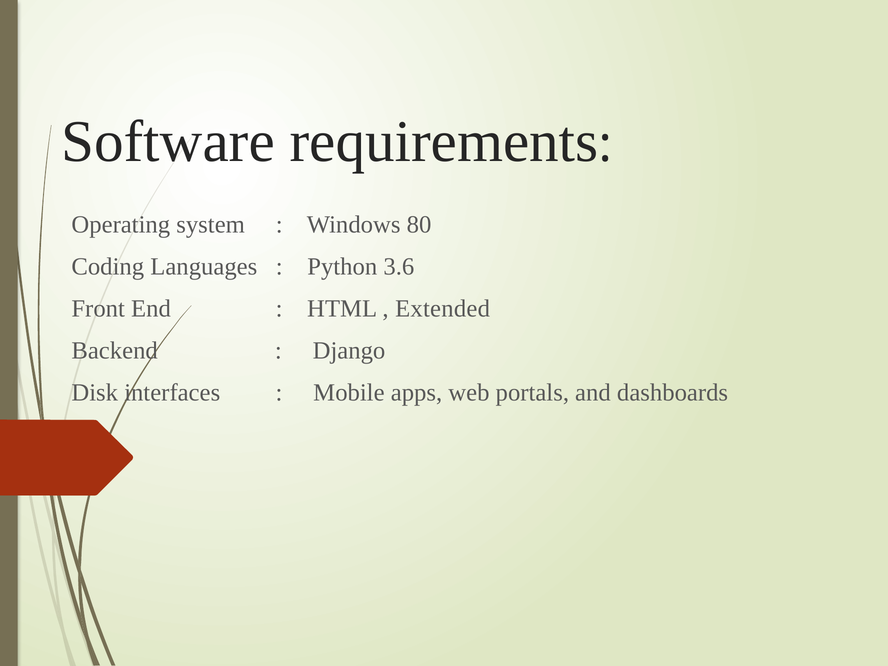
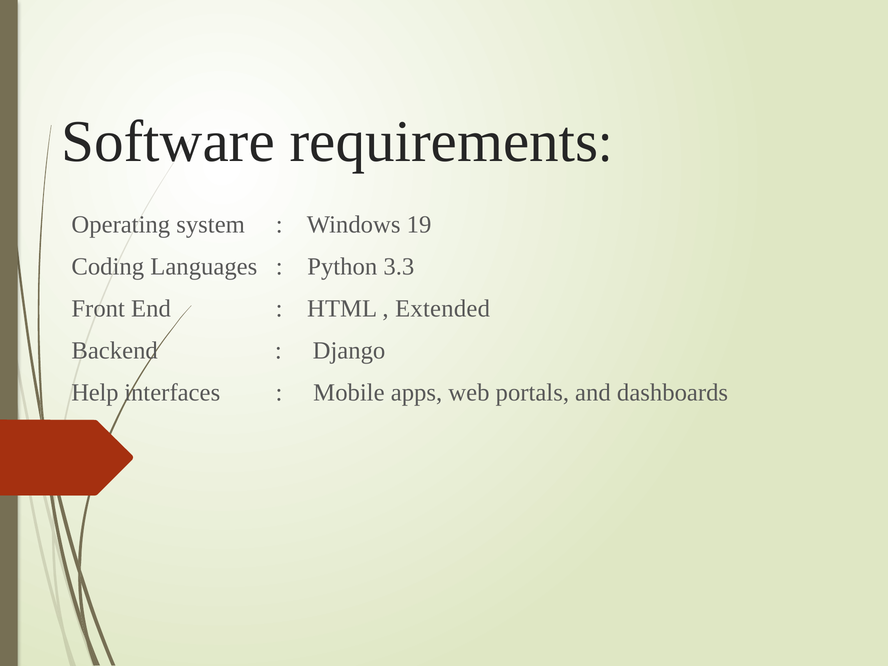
80: 80 -> 19
3.6: 3.6 -> 3.3
Disk: Disk -> Help
